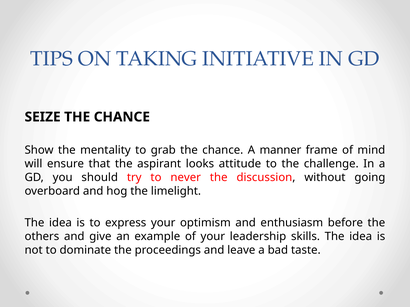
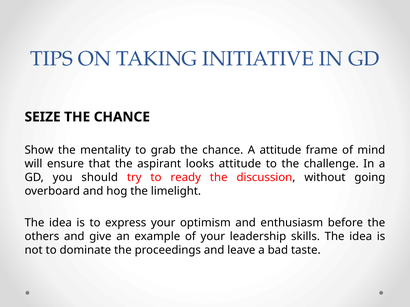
A manner: manner -> attitude
never: never -> ready
